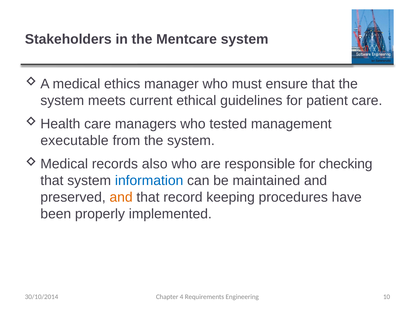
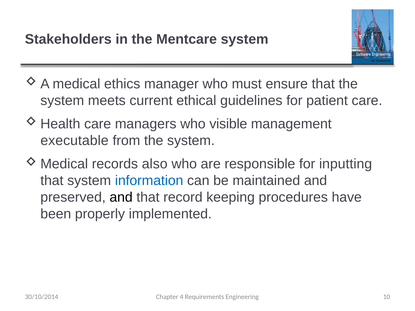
tested: tested -> visible
checking: checking -> inputting
and at (121, 197) colour: orange -> black
